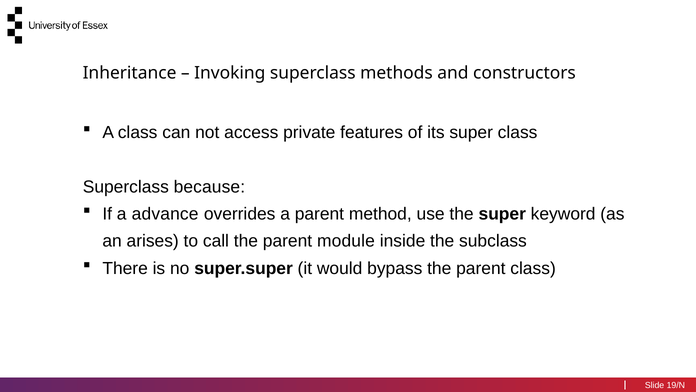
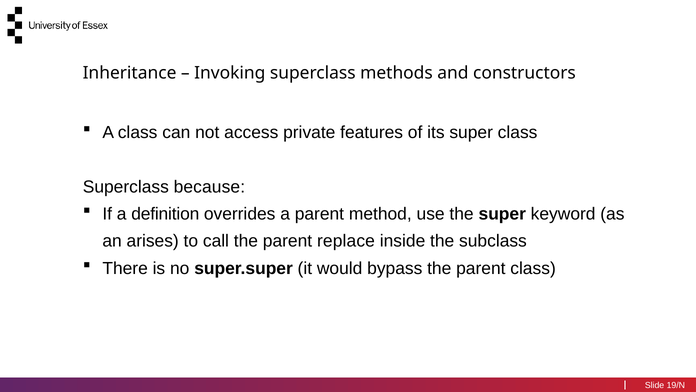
advance: advance -> definition
module: module -> replace
